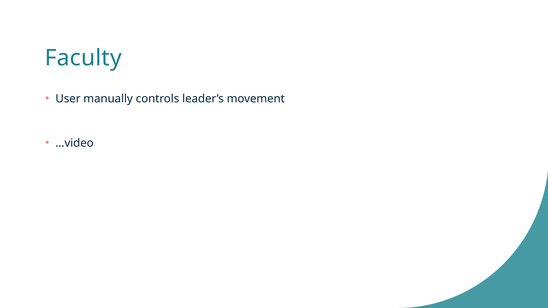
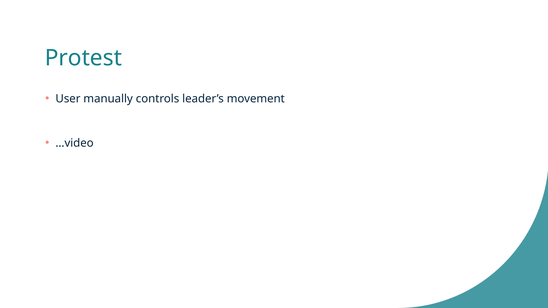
Faculty: Faculty -> Protest
